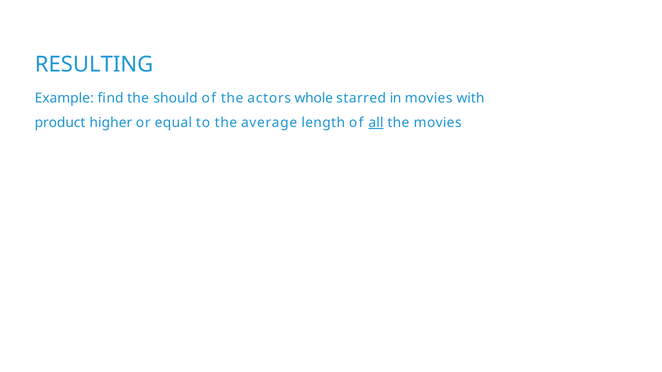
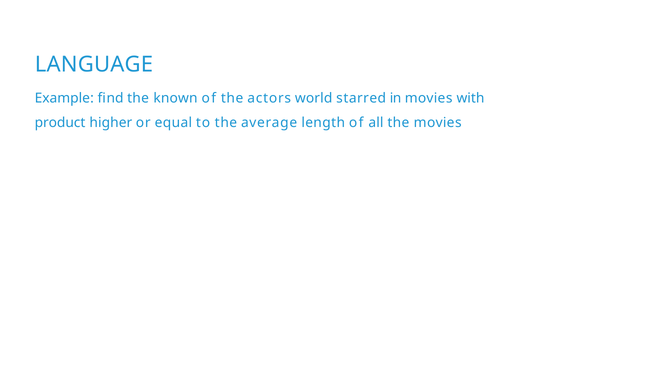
RESULTING: RESULTING -> LANGUAGE
should: should -> known
whole: whole -> world
all underline: present -> none
